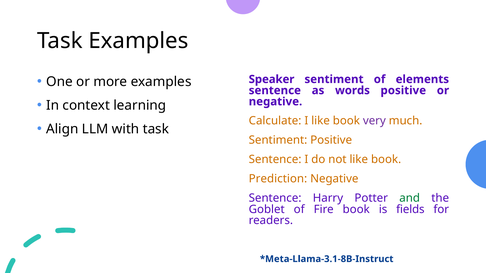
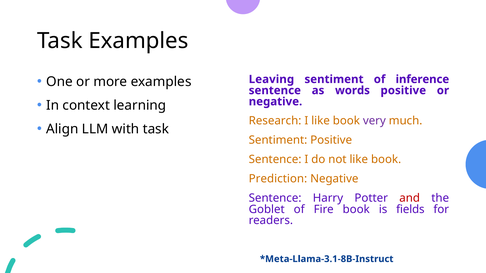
Speaker: Speaker -> Leaving
elements: elements -> inference
Calculate: Calculate -> Research
and colour: green -> red
